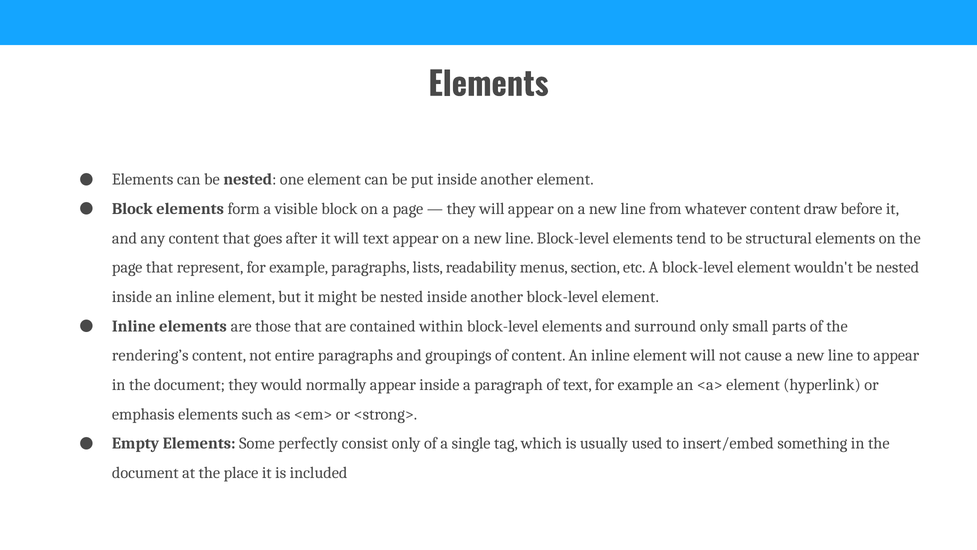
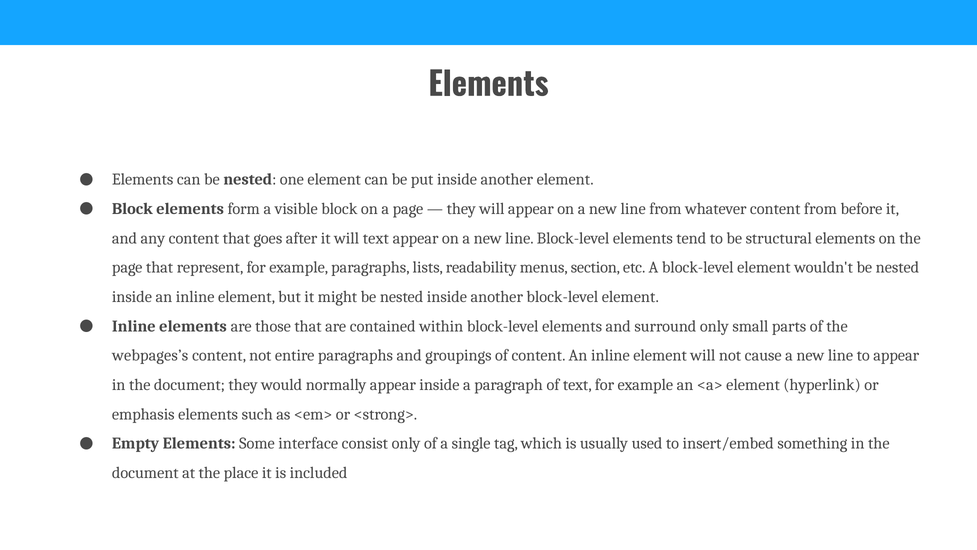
content draw: draw -> from
rendering’s: rendering’s -> webpages’s
perfectly: perfectly -> interface
